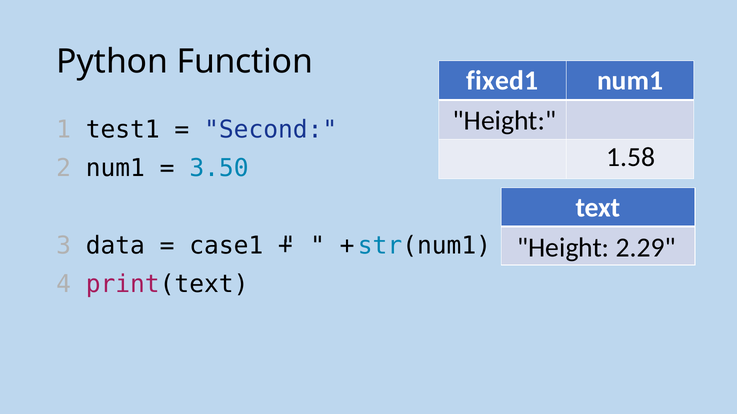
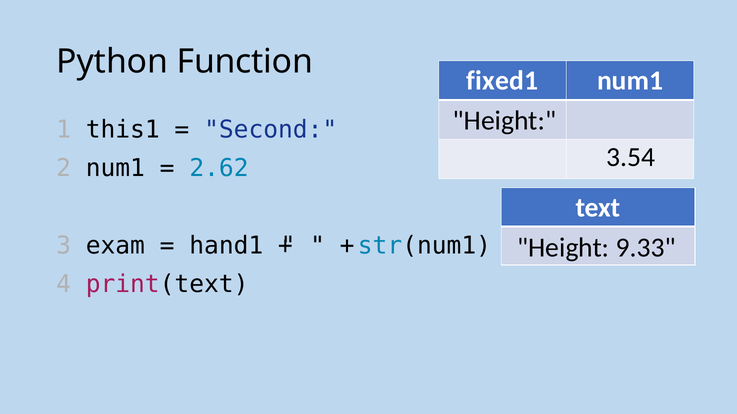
test1: test1 -> this1
1.58: 1.58 -> 3.54
3.50: 3.50 -> 2.62
data: data -> exam
case1: case1 -> hand1
2.29: 2.29 -> 9.33
